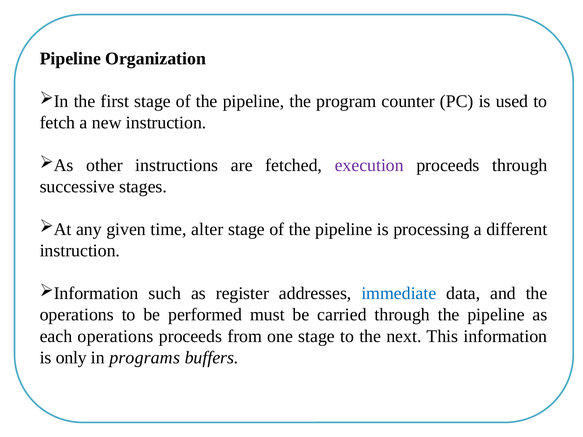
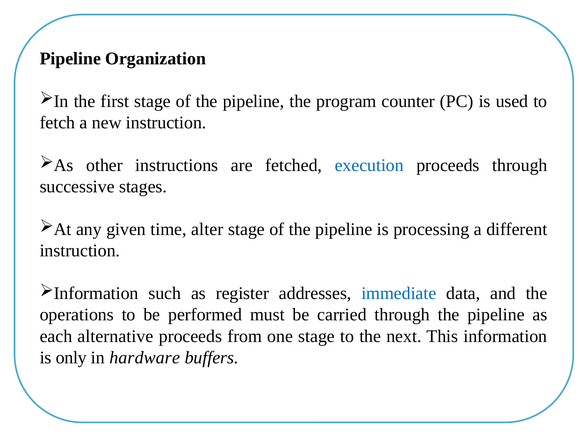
execution colour: purple -> blue
each operations: operations -> alternative
programs: programs -> hardware
